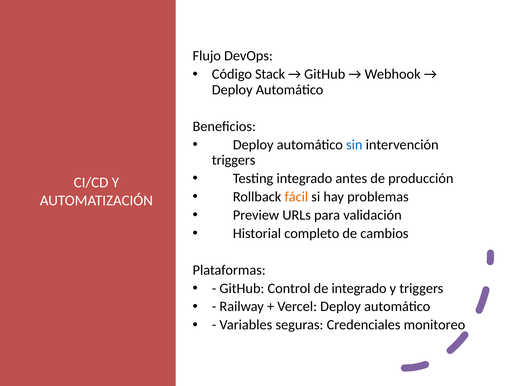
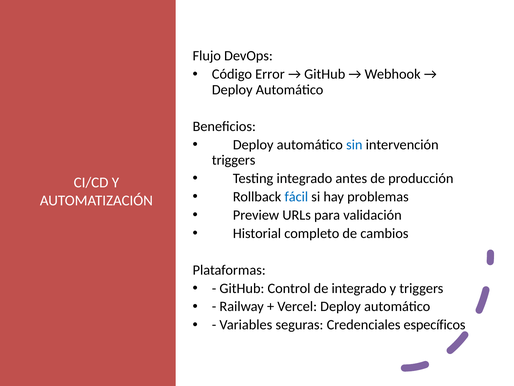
Stack: Stack -> Error
fácil colour: orange -> blue
monitoreo: monitoreo -> específicos
